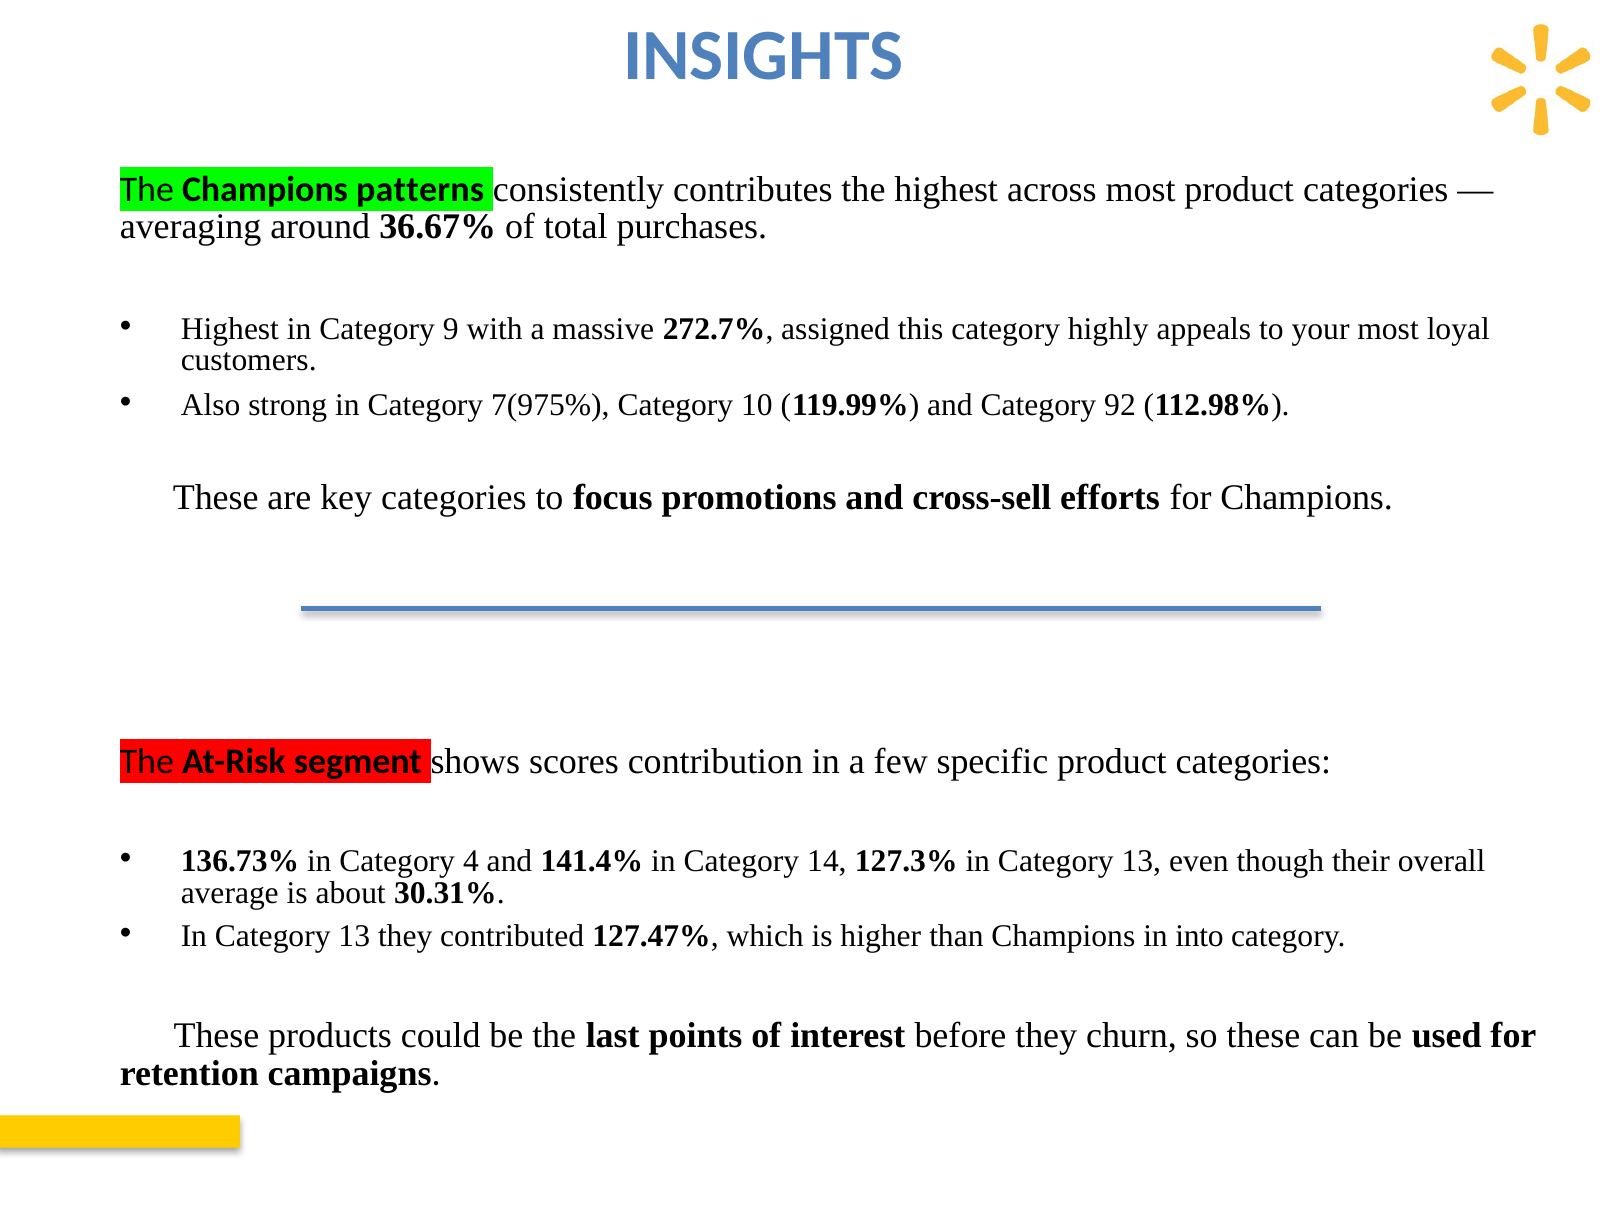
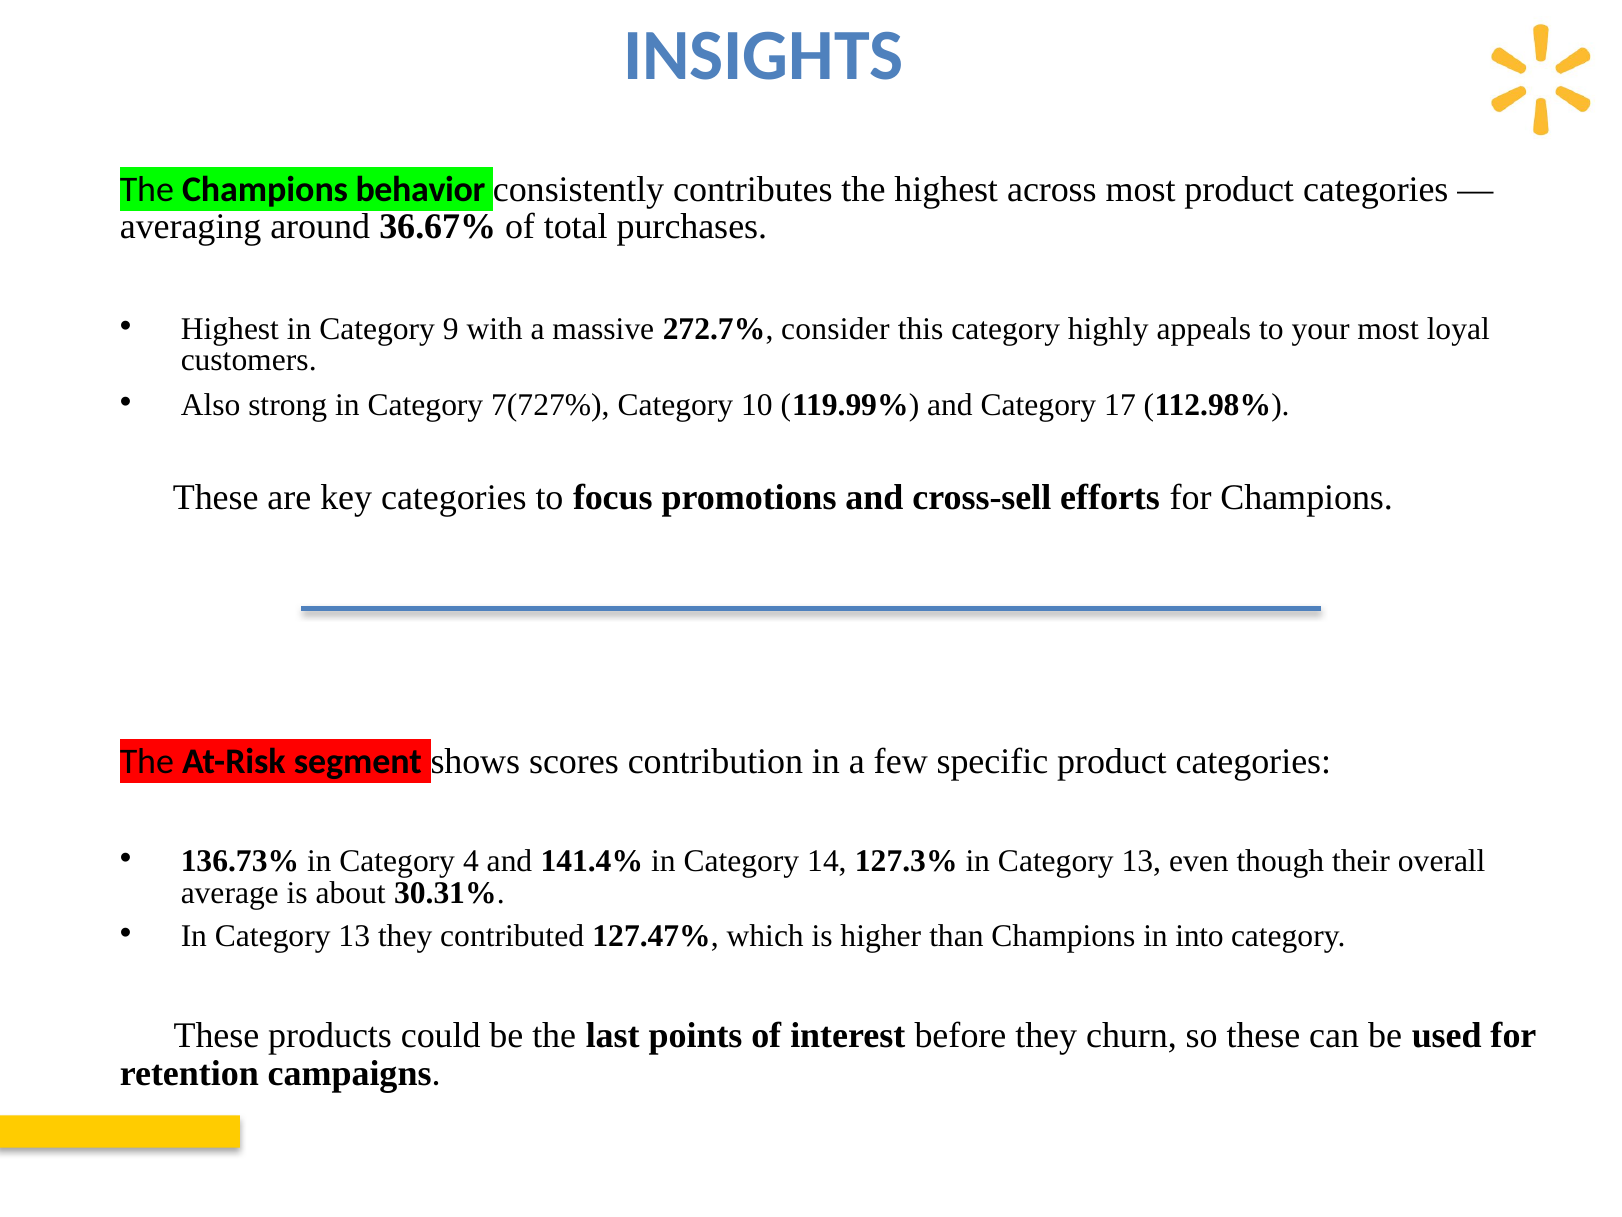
patterns: patterns -> behavior
assigned: assigned -> consider
7(975%: 7(975% -> 7(727%
92: 92 -> 17
